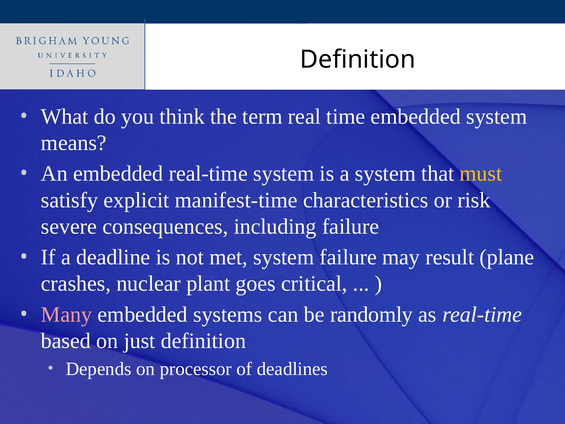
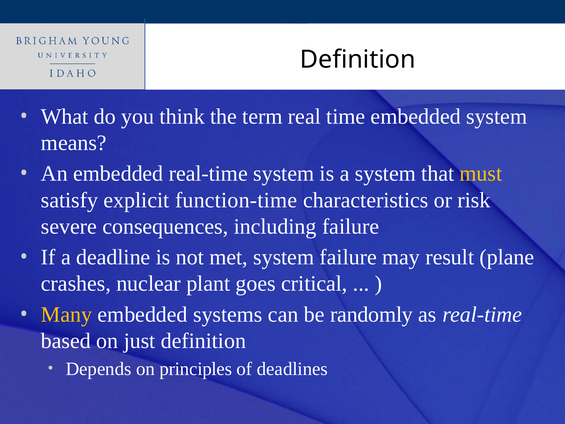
manifest-time: manifest-time -> function-time
Many colour: pink -> yellow
processor: processor -> principles
